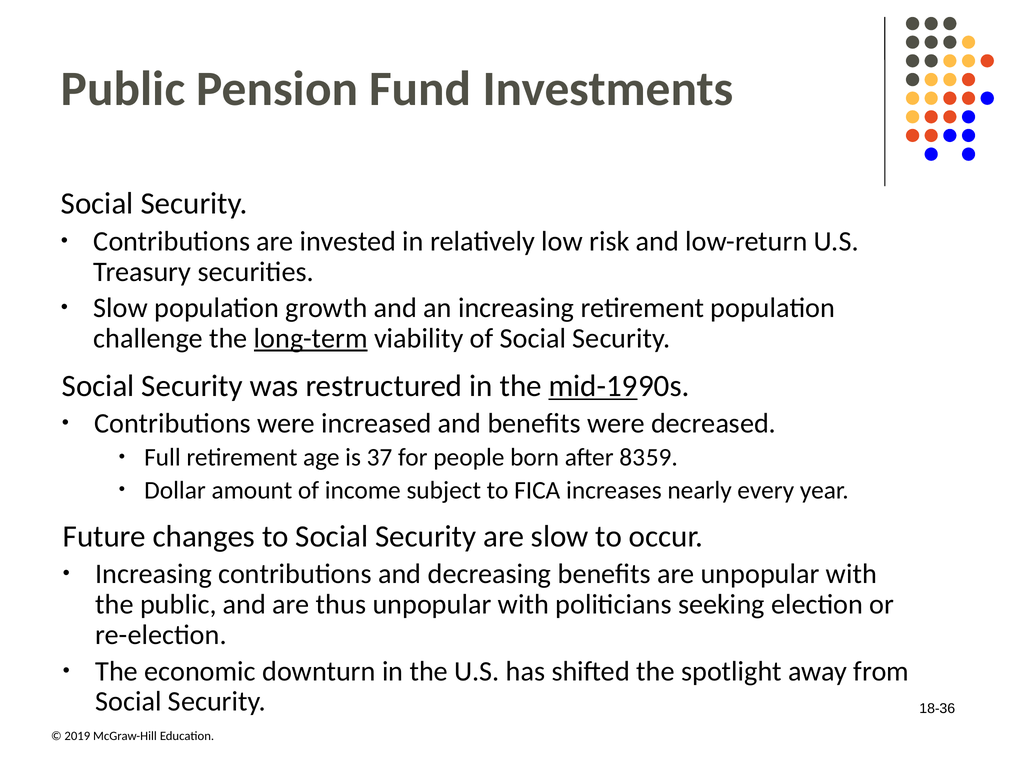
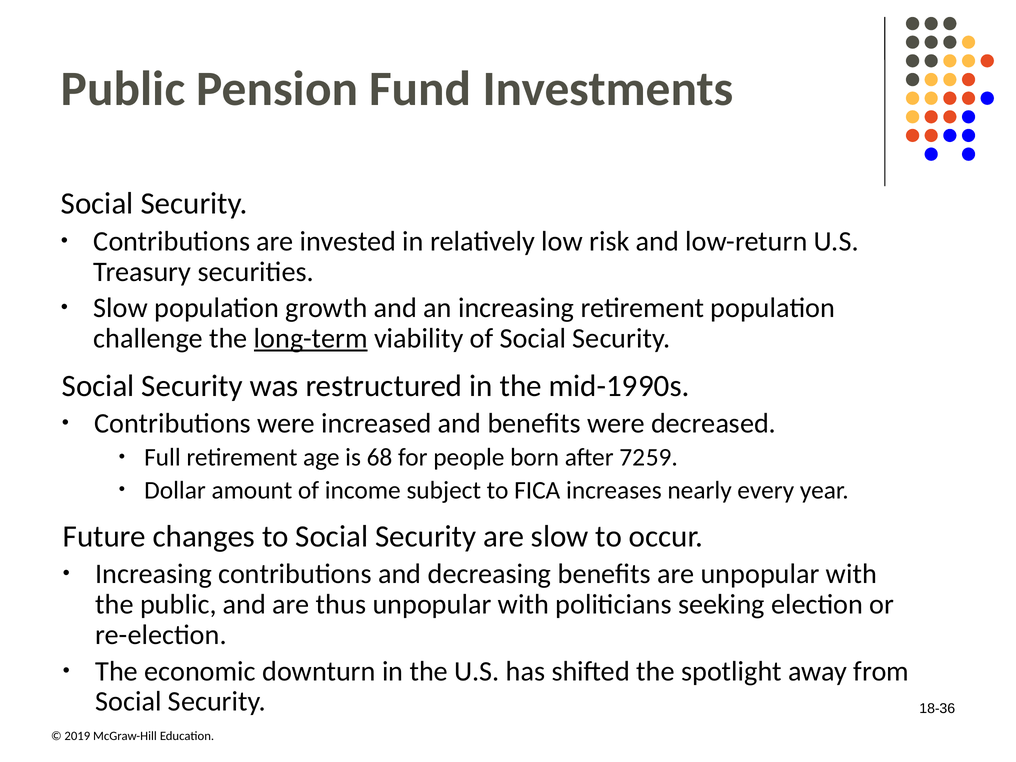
mid-19 underline: present -> none
37: 37 -> 68
83: 83 -> 72
